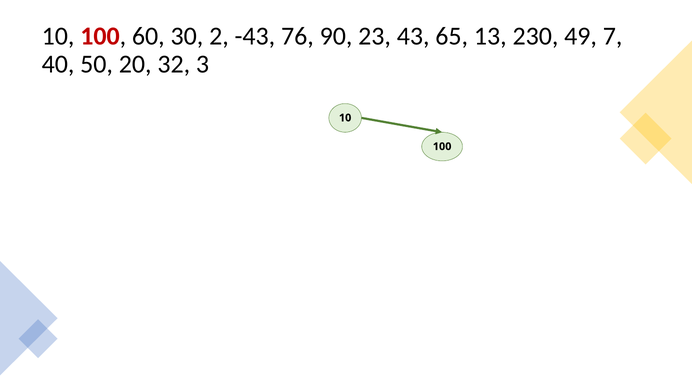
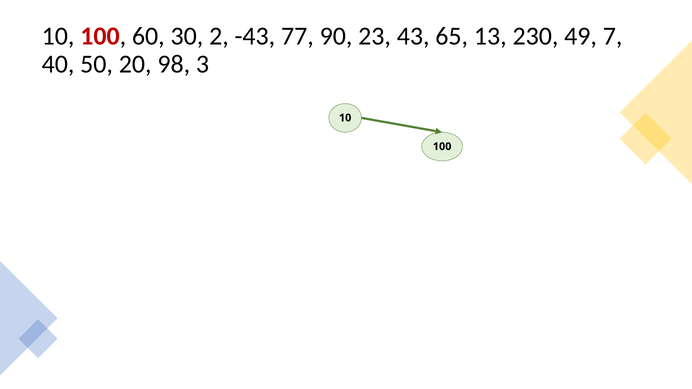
76: 76 -> 77
32: 32 -> 98
